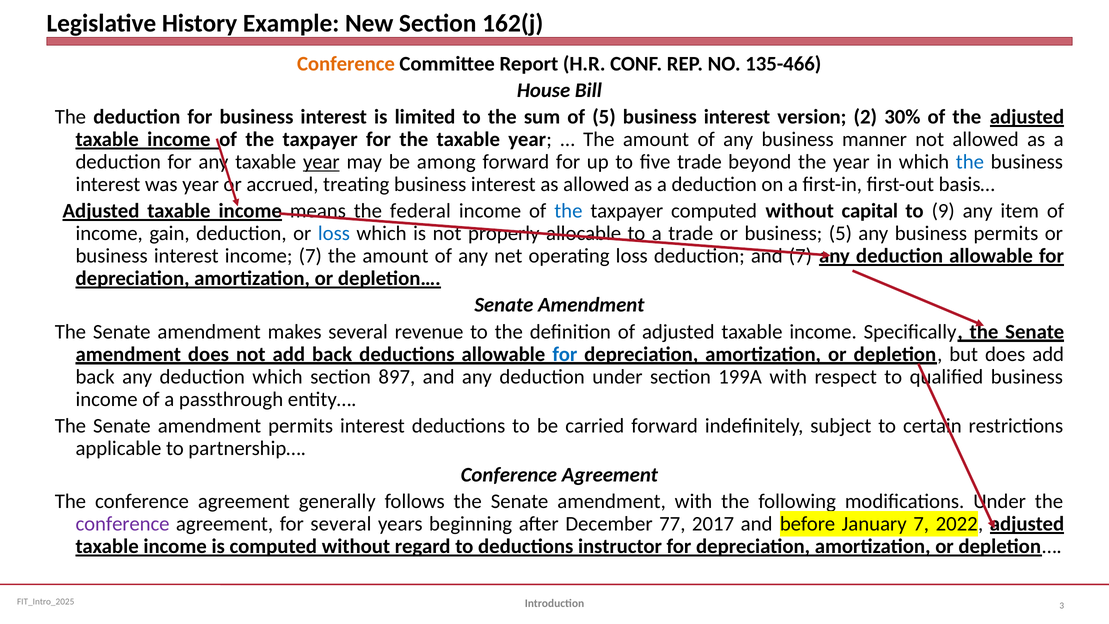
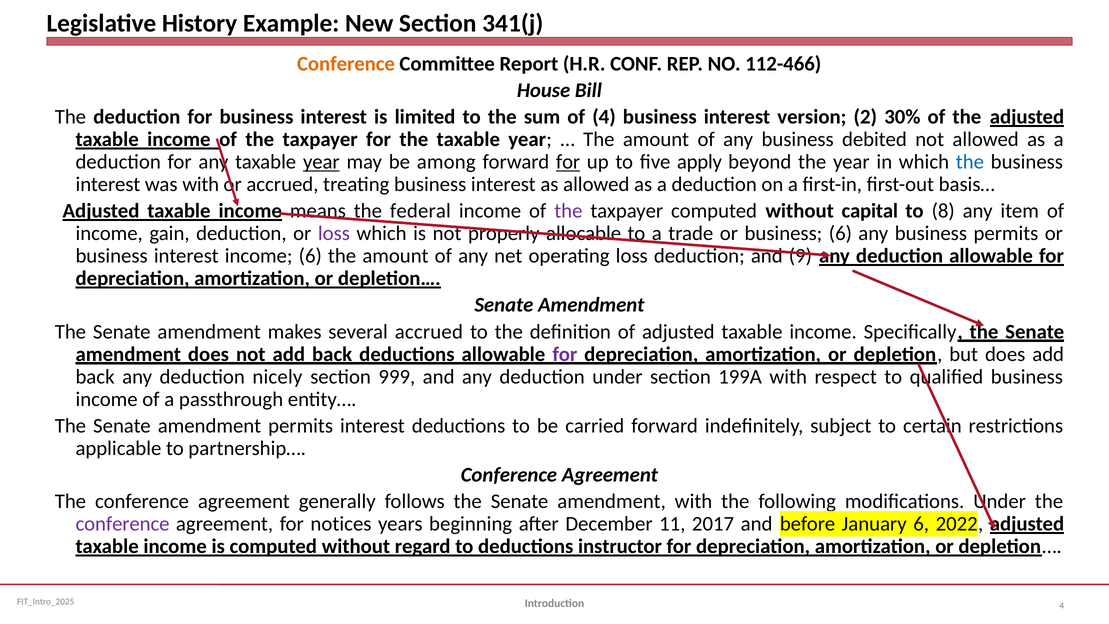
162(j: 162(j -> 341(j
135-466: 135-466 -> 112-466
of 5: 5 -> 4
manner: manner -> debited
for at (568, 162) underline: none -> present
five trade: trade -> apply
was year: year -> with
the at (568, 211) colour: blue -> purple
9: 9 -> 8
loss at (334, 233) colour: blue -> purple
business 5: 5 -> 6
income 7: 7 -> 6
and 7: 7 -> 9
several revenue: revenue -> accrued
for at (565, 354) colour: blue -> purple
deduction which: which -> nicely
897: 897 -> 999
for several: several -> notices
77: 77 -> 11
January 7: 7 -> 6
Introduction 3: 3 -> 4
